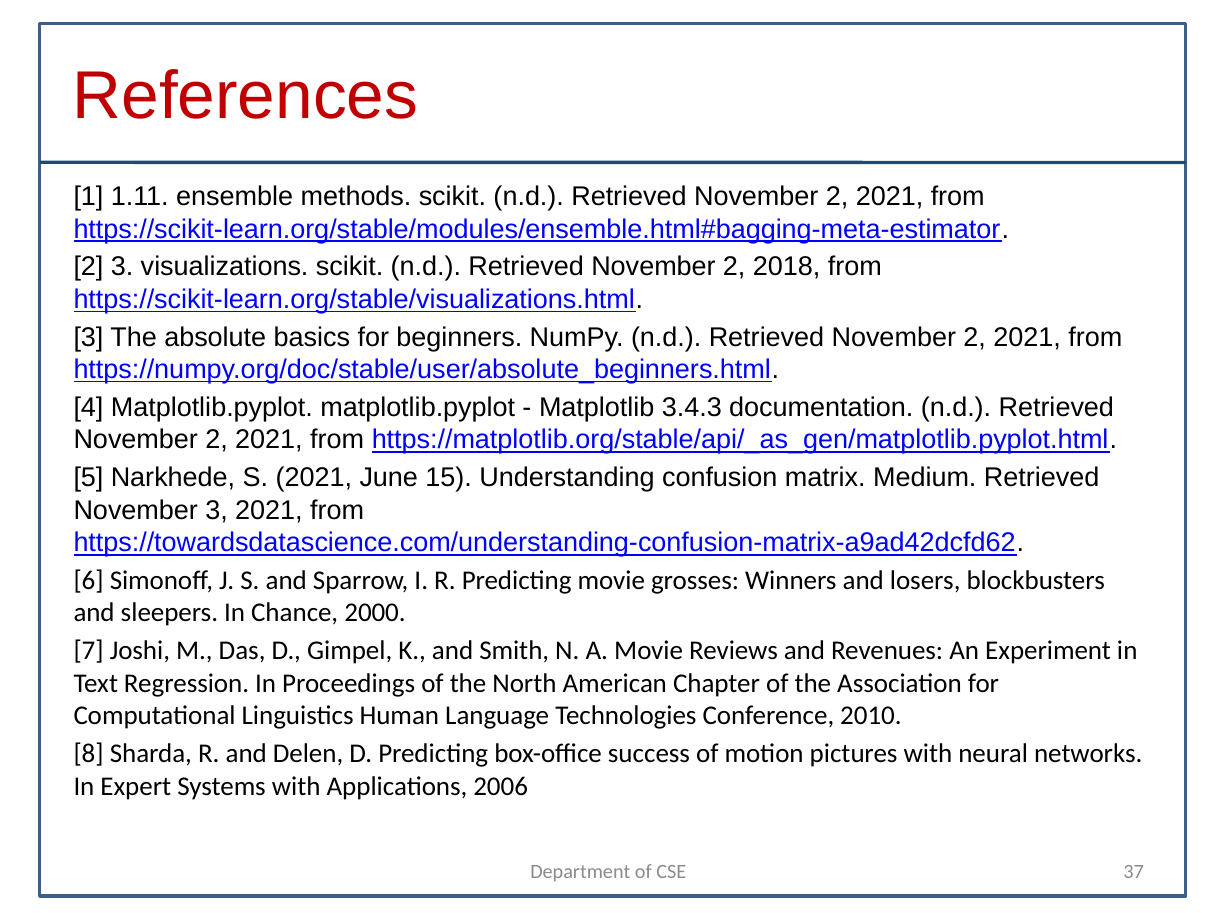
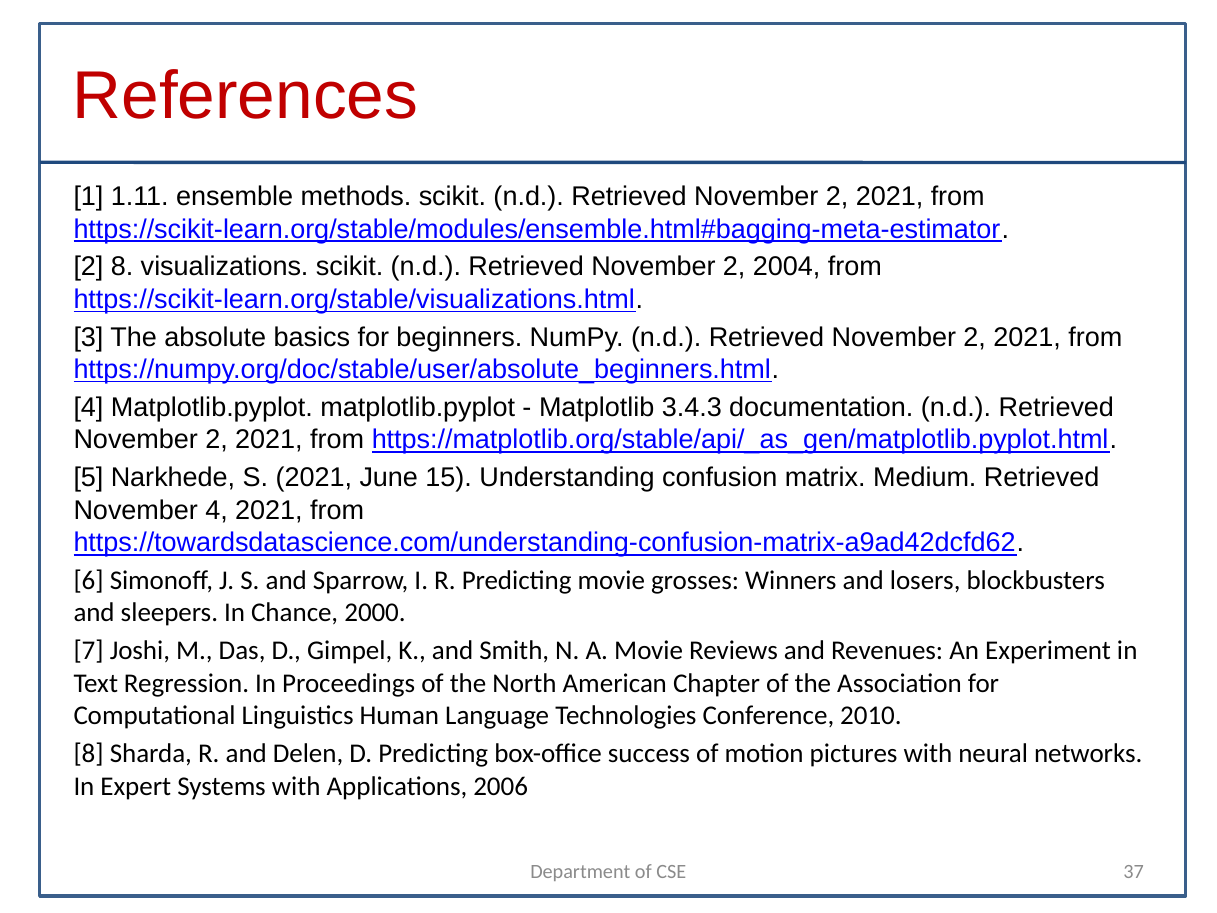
2 3: 3 -> 8
2018: 2018 -> 2004
November 3: 3 -> 4
